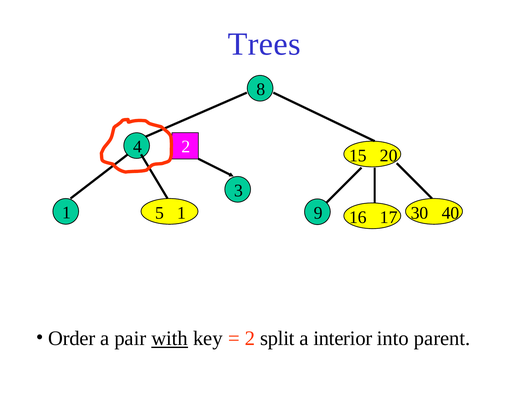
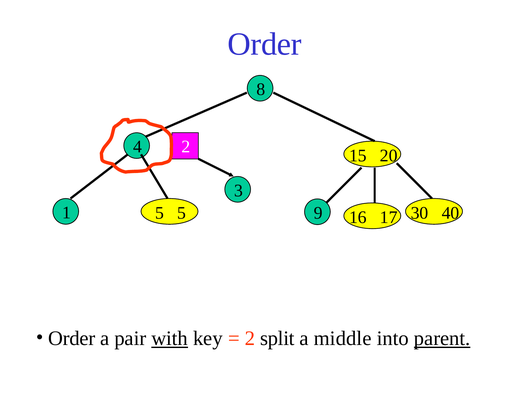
Trees at (264, 44): Trees -> Order
5 1: 1 -> 5
interior: interior -> middle
parent underline: none -> present
